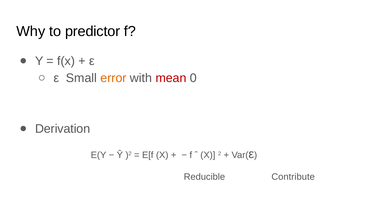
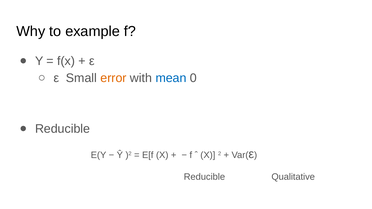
predictor: predictor -> example
mean colour: red -> blue
Derivation at (63, 129): Derivation -> Reducible
Contribute: Contribute -> Qualitative
